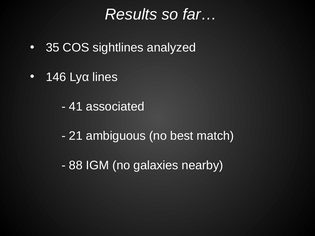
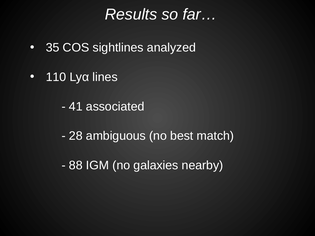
146: 146 -> 110
21: 21 -> 28
